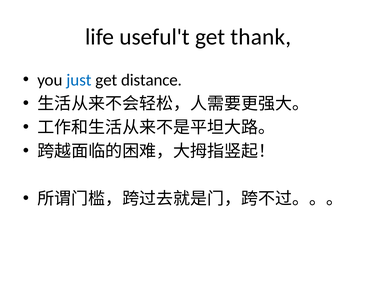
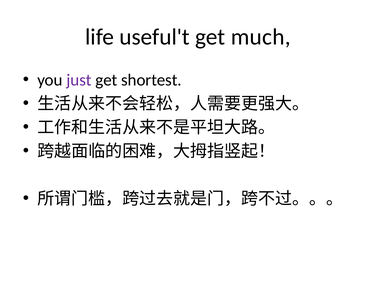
thank: thank -> much
just colour: blue -> purple
distance: distance -> shortest
